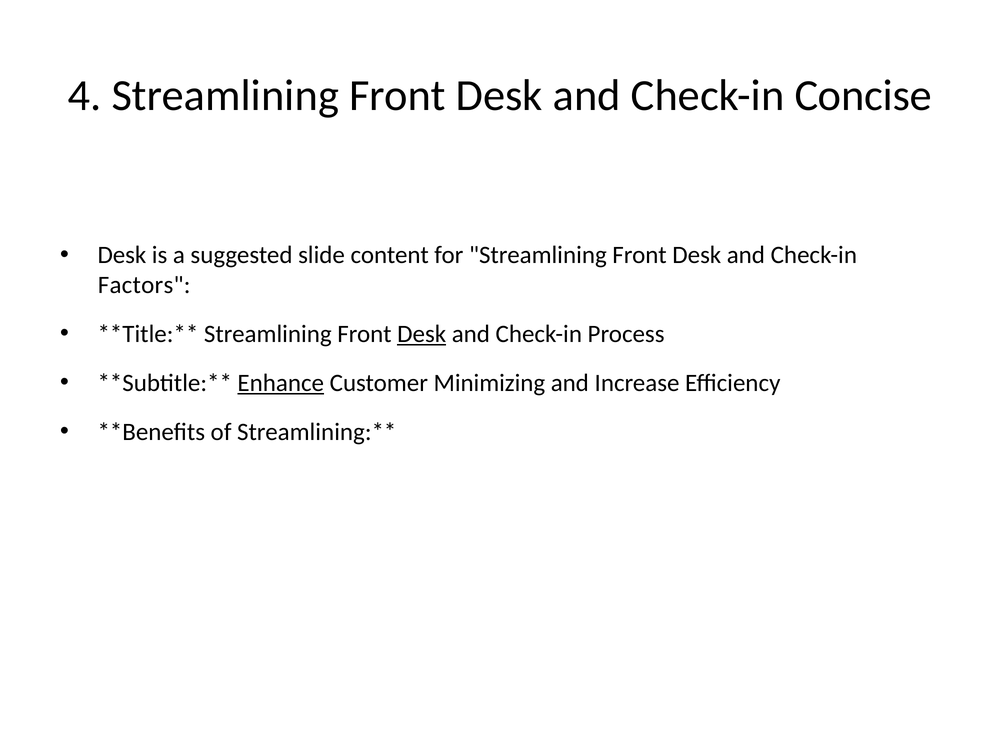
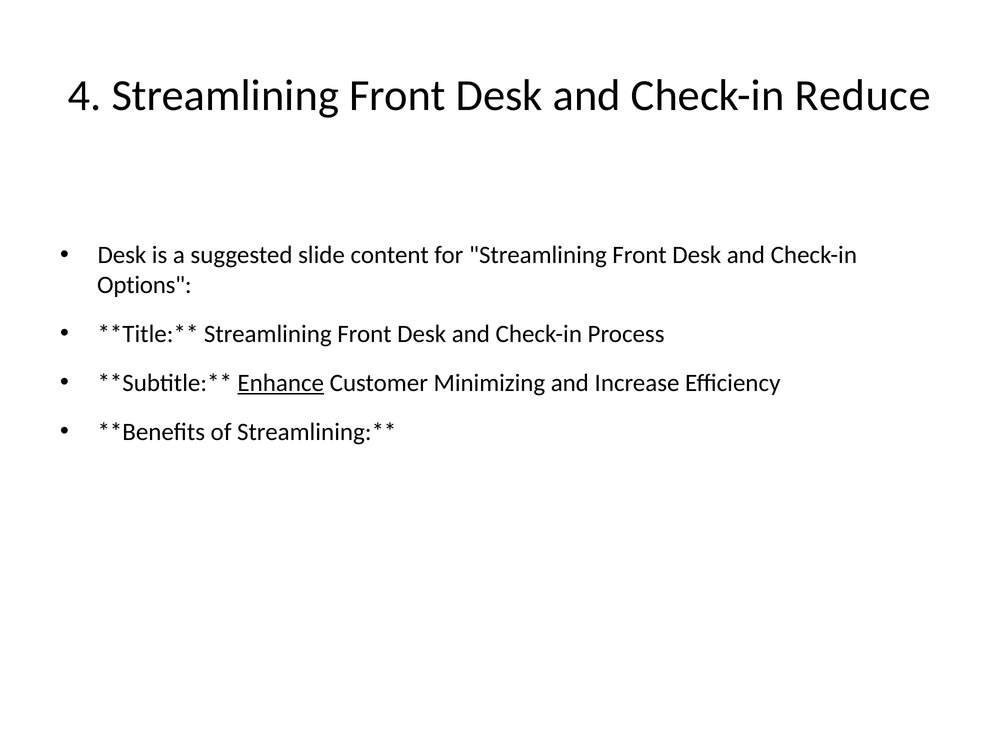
Concise: Concise -> Reduce
Factors: Factors -> Options
Desk at (422, 334) underline: present -> none
